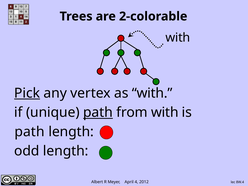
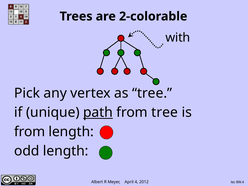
Pick underline: present -> none
as with: with -> tree
from with: with -> tree
path at (29, 132): path -> from
